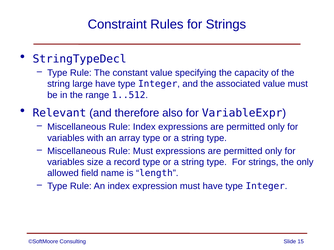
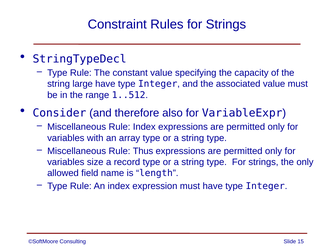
Relevant: Relevant -> Consider
Rule Must: Must -> Thus
